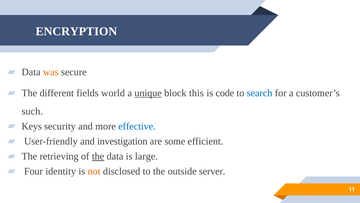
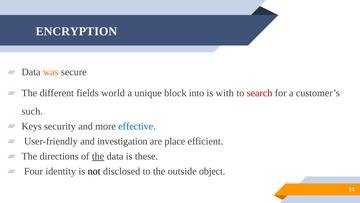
unique underline: present -> none
this: this -> into
code: code -> with
search colour: blue -> red
some: some -> place
retrieving: retrieving -> directions
large: large -> these
not colour: orange -> black
server: server -> object
